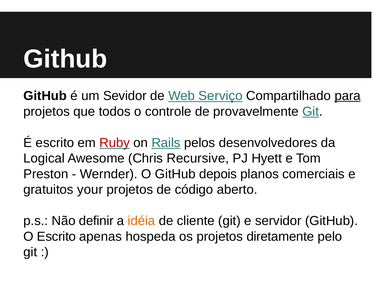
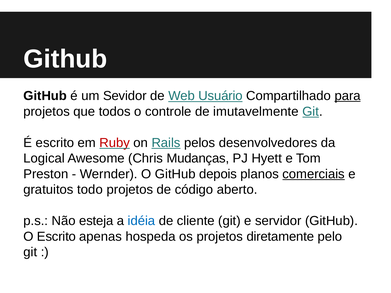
Serviço: Serviço -> Usuário
provavelmente: provavelmente -> imutavelmente
Recursive: Recursive -> Mudanças
comerciais underline: none -> present
your: your -> todo
definir: definir -> esteja
idéia colour: orange -> blue
